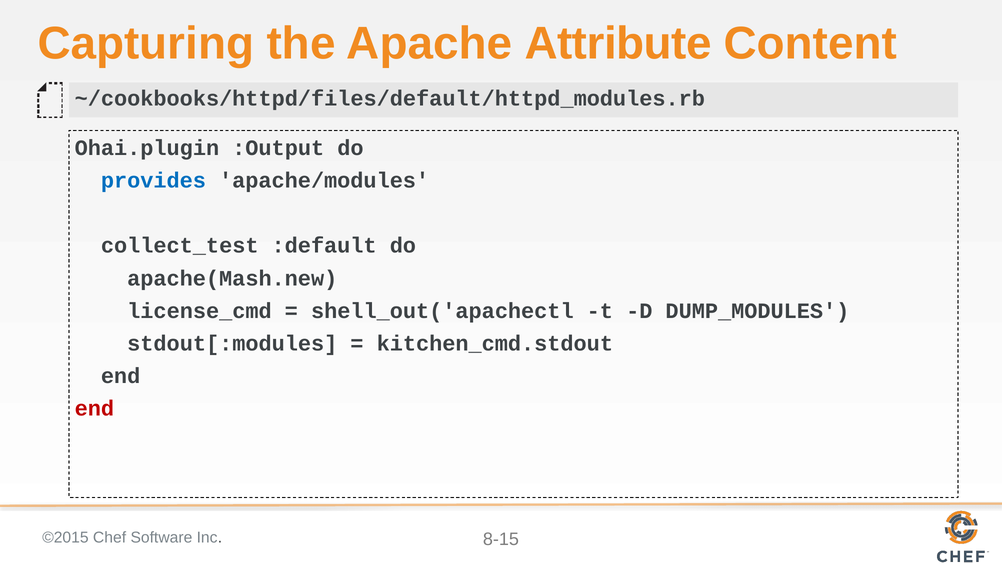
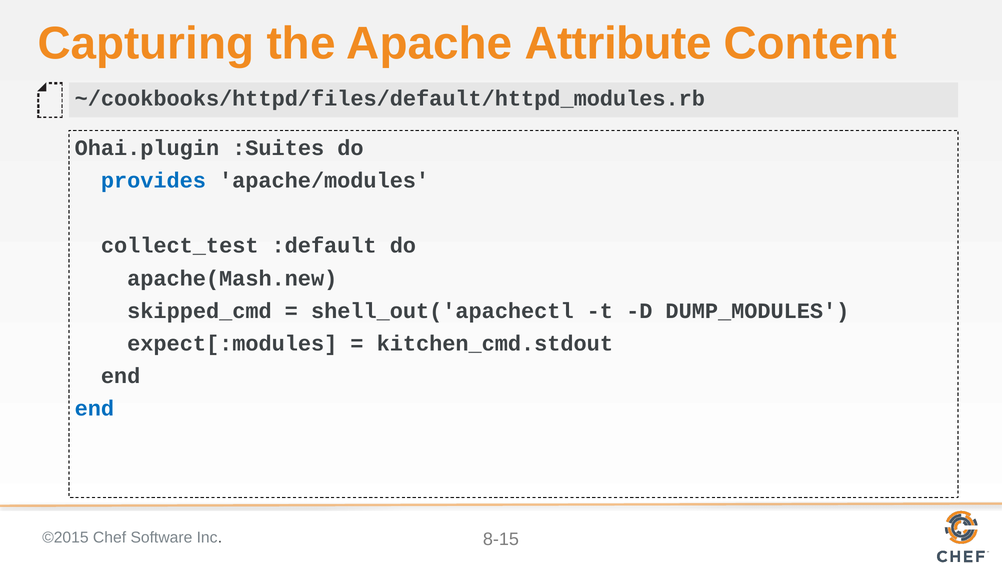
:Output: :Output -> :Suites
license_cmd: license_cmd -> skipped_cmd
stdout[:modules: stdout[:modules -> expect[:modules
end at (94, 408) colour: red -> blue
